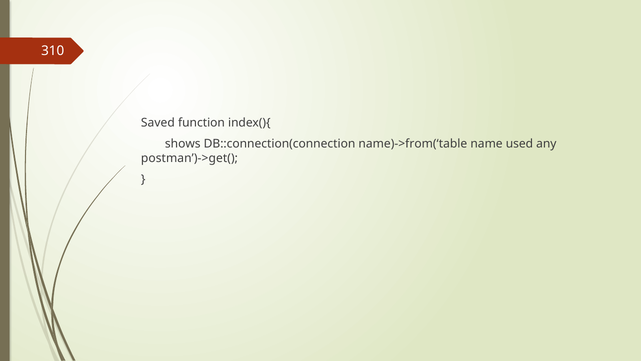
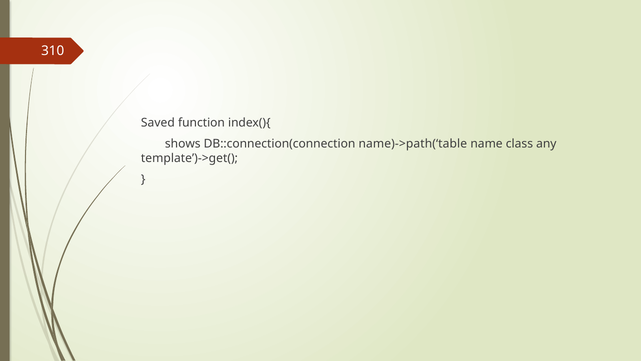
name)->from(‘table: name)->from(‘table -> name)->path(‘table
used: used -> class
postman’)->get(: postman’)->get( -> template’)->get(
